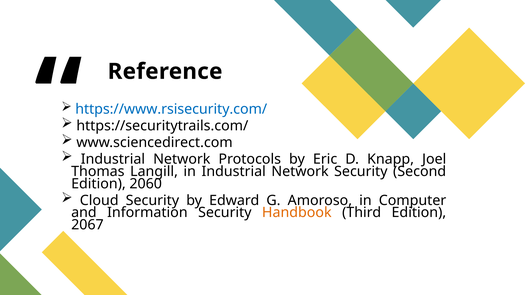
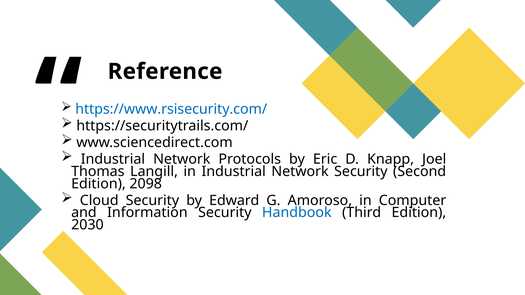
2060: 2060 -> 2098
Handbook colour: orange -> blue
2067: 2067 -> 2030
